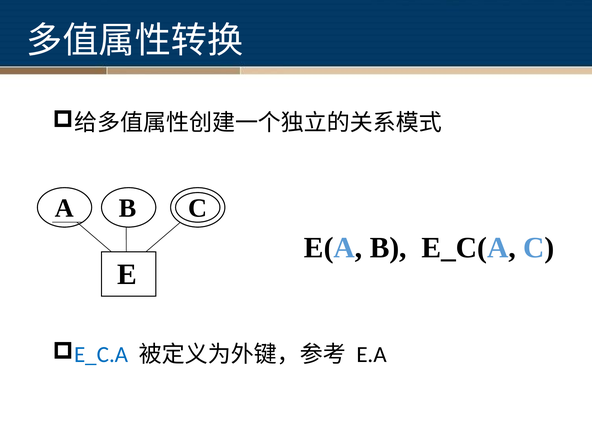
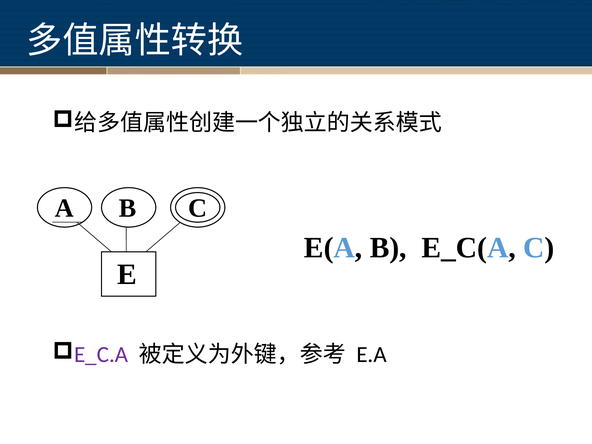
E_C.A colour: blue -> purple
